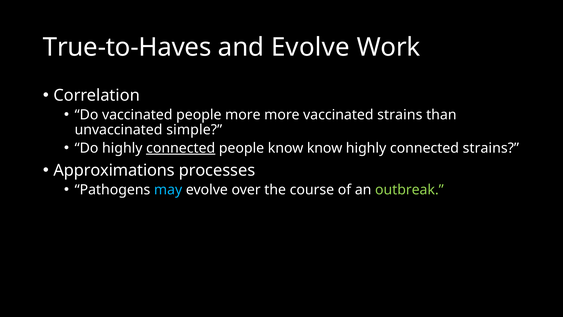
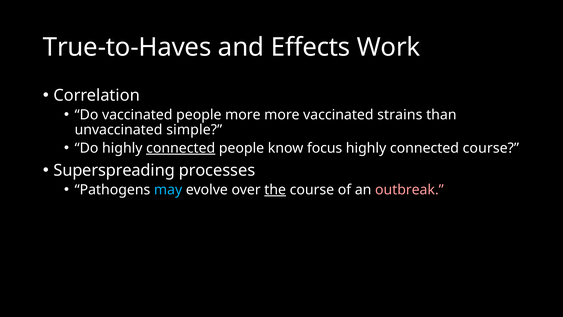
and Evolve: Evolve -> Effects
know know: know -> focus
connected strains: strains -> course
Approximations: Approximations -> Superspreading
the underline: none -> present
outbreak colour: light green -> pink
